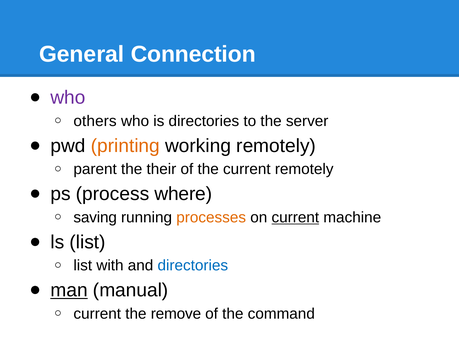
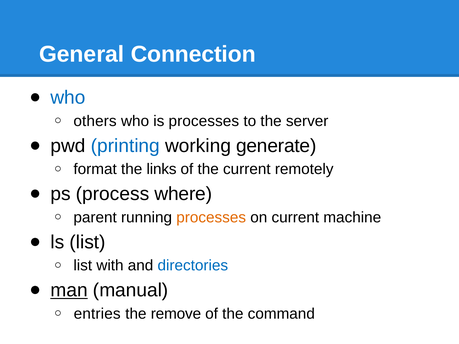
who at (68, 98) colour: purple -> blue
is directories: directories -> processes
printing colour: orange -> blue
working remotely: remotely -> generate
parent: parent -> format
their: their -> links
saving: saving -> parent
current at (295, 218) underline: present -> none
current at (97, 314): current -> entries
